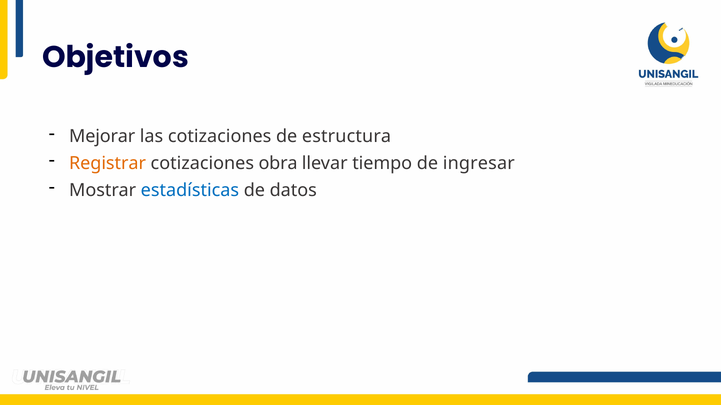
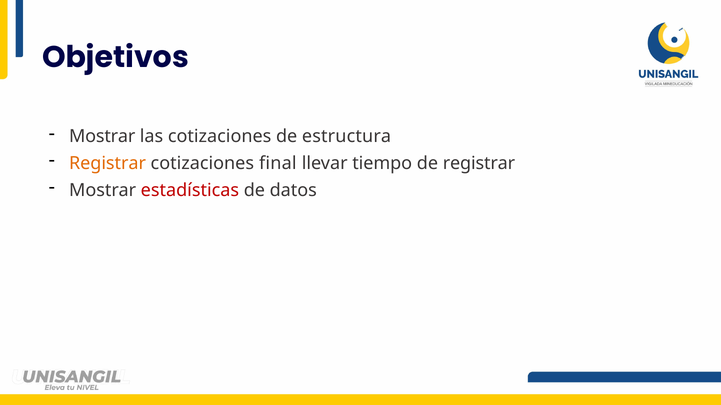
Mejorar at (102, 136): Mejorar -> Mostrar
obra: obra -> final
de ingresar: ingresar -> registrar
estadísticas colour: blue -> red
